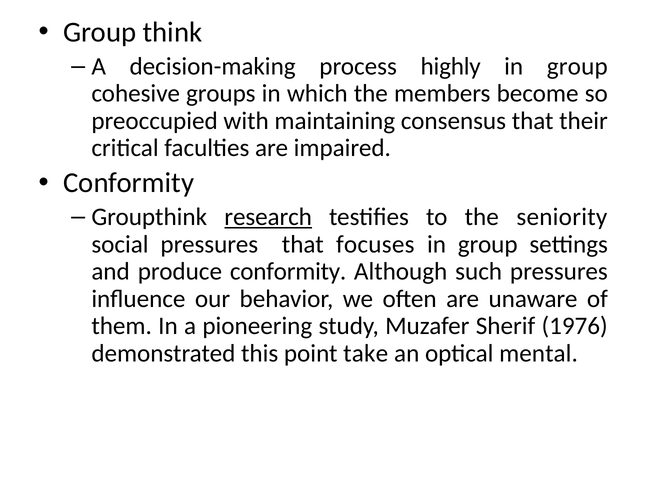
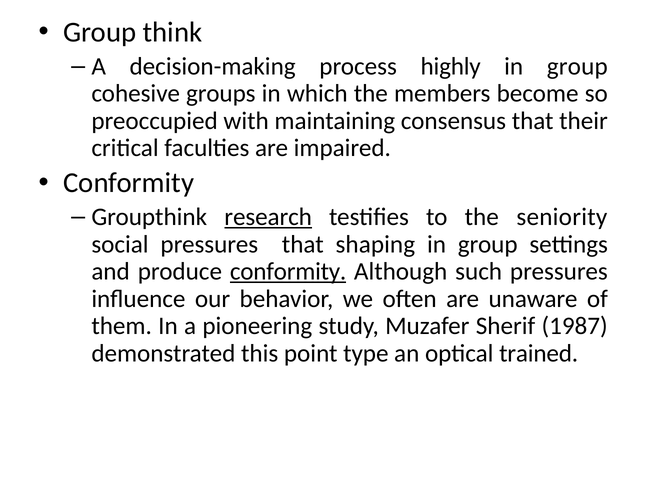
focuses: focuses -> shaping
conformity at (288, 271) underline: none -> present
1976: 1976 -> 1987
take: take -> type
mental: mental -> trained
